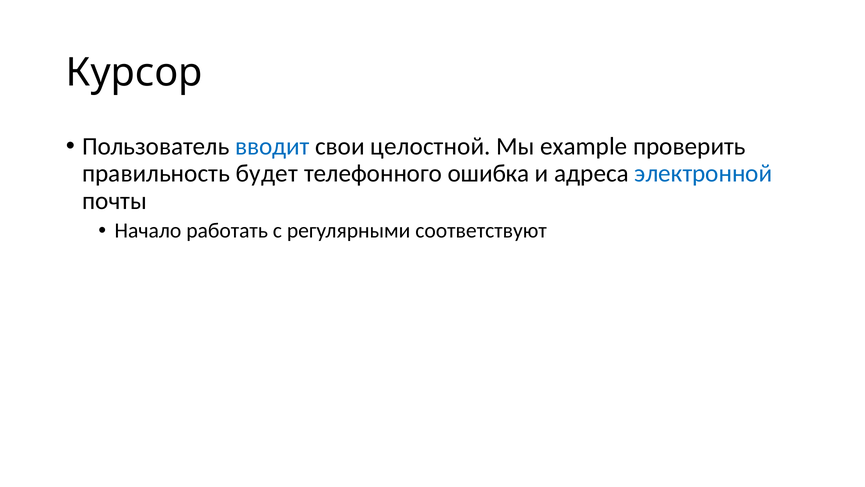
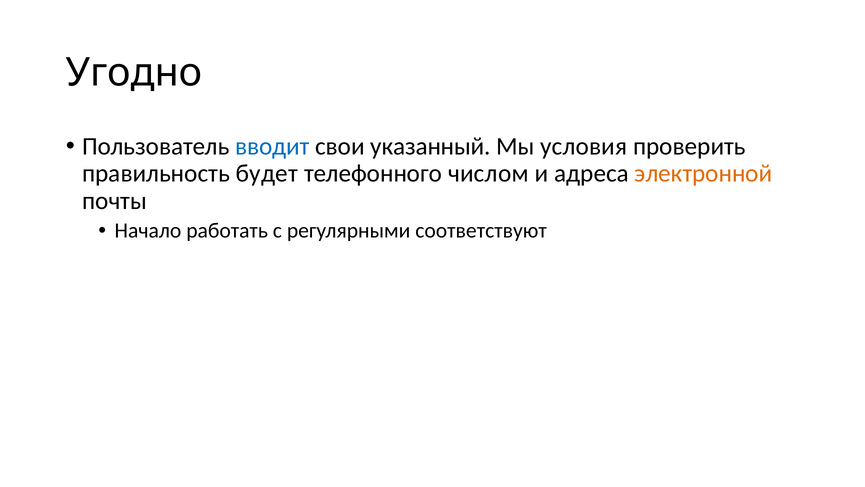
Курсор: Курсор -> Угодно
целостной: целостной -> указанный
example: example -> условия
ошибка: ошибка -> числом
электронной colour: blue -> orange
